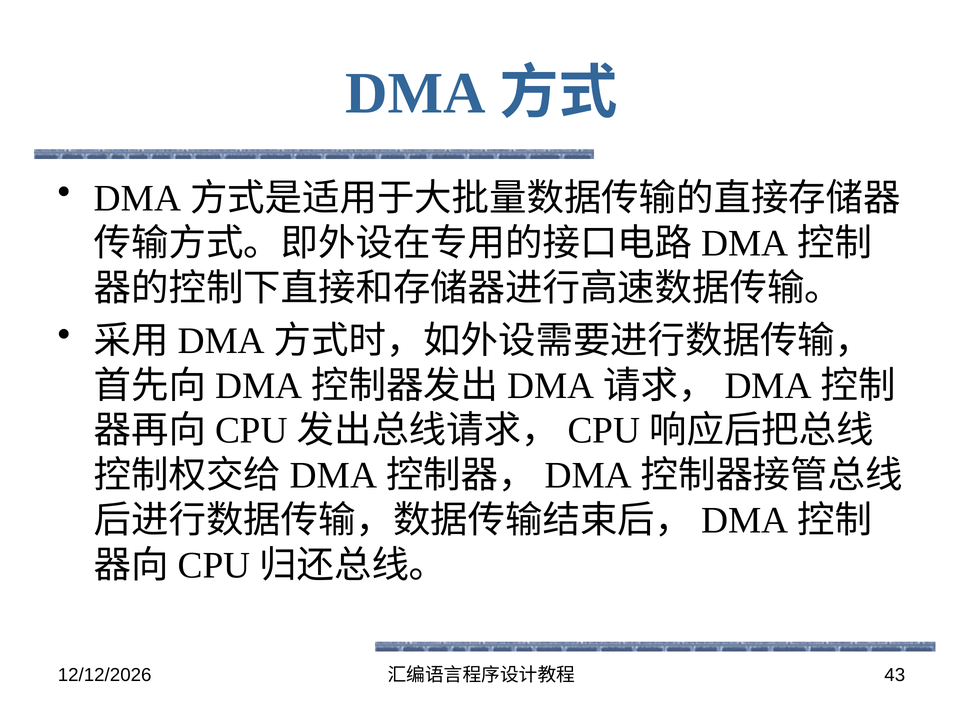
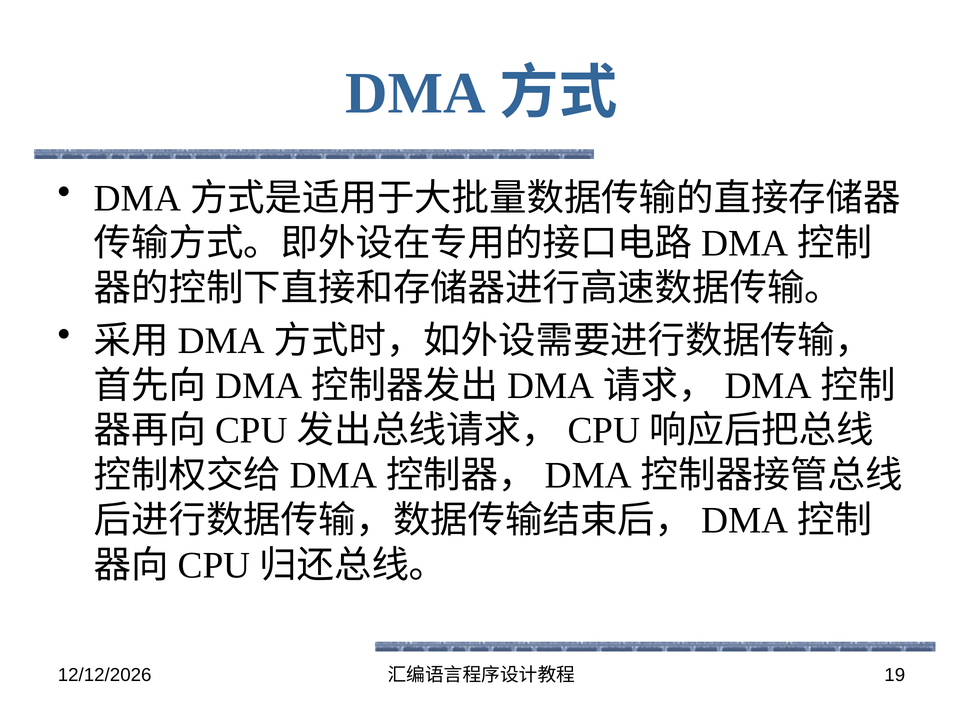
43: 43 -> 19
